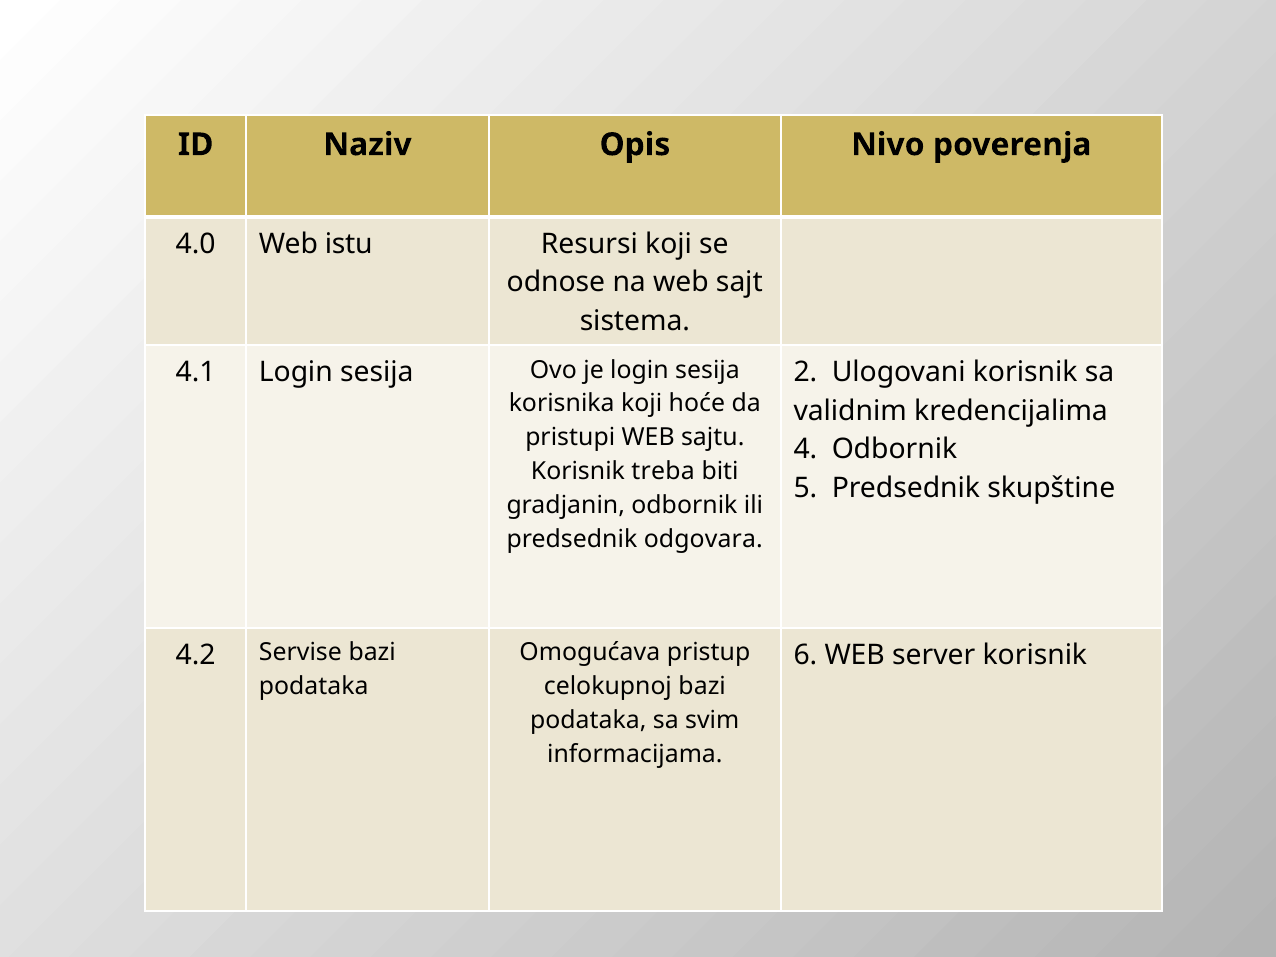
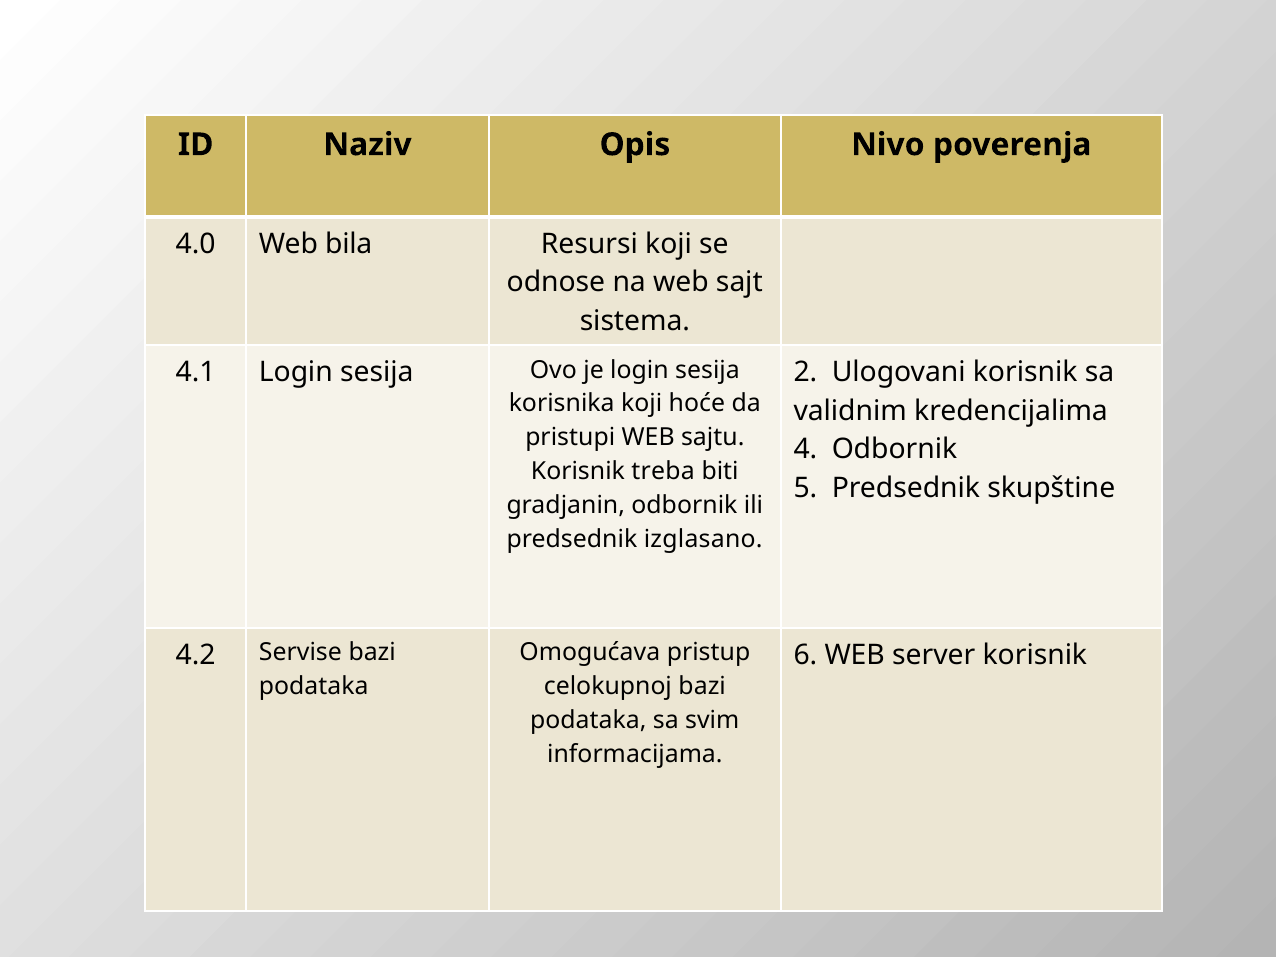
istu: istu -> bila
odgovara: odgovara -> izglasano
